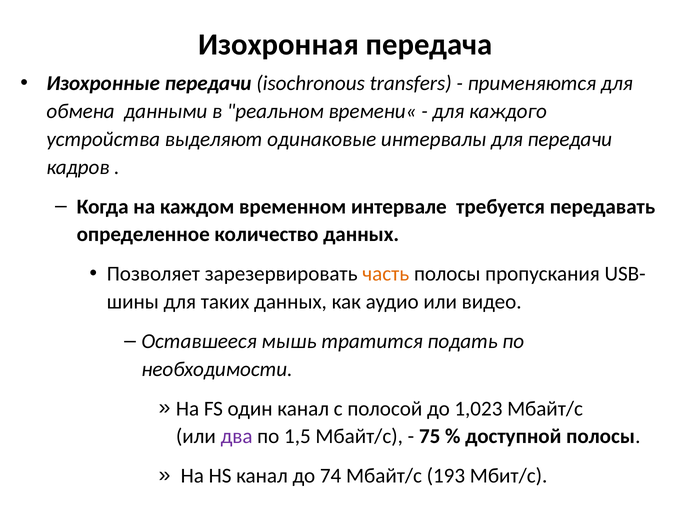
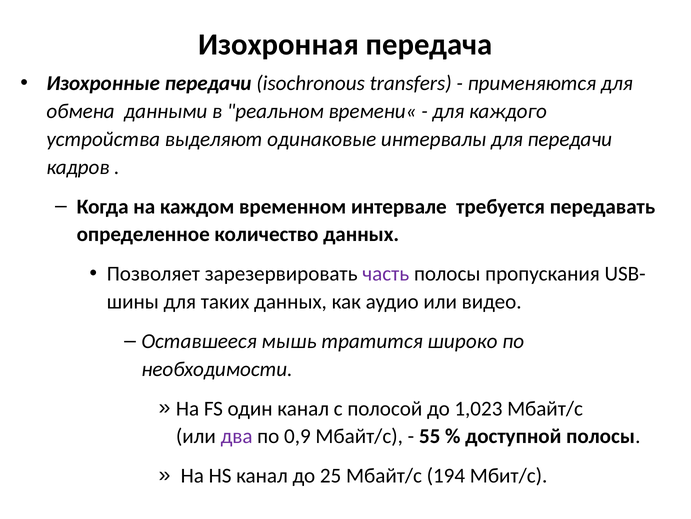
часть colour: orange -> purple
подать: подать -> широко
1,5: 1,5 -> 0,9
75: 75 -> 55
74: 74 -> 25
193: 193 -> 194
